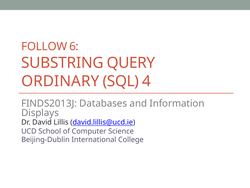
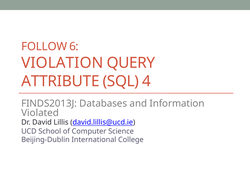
SUBSTRING: SUBSTRING -> VIOLATION
ORDINARY: ORDINARY -> ATTRIBUTE
Displays: Displays -> Violated
